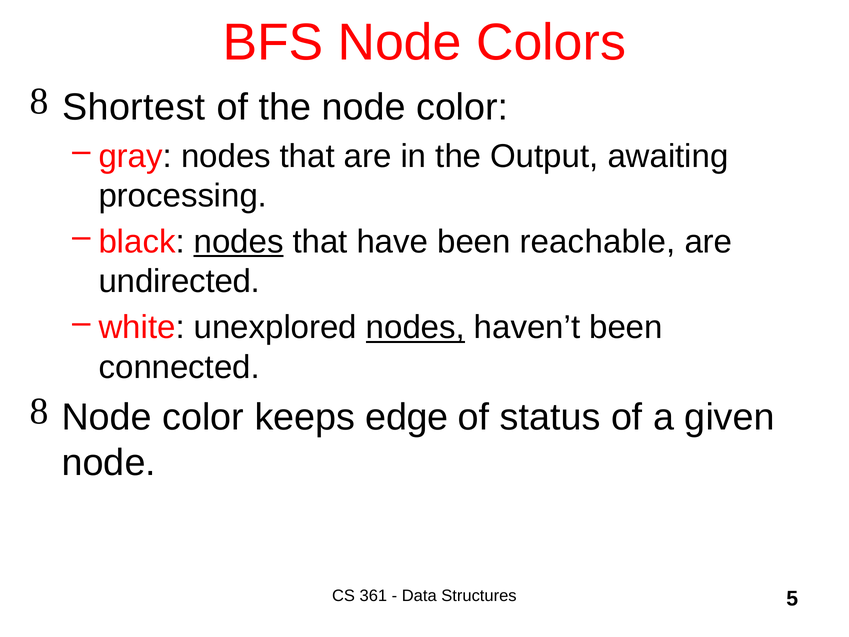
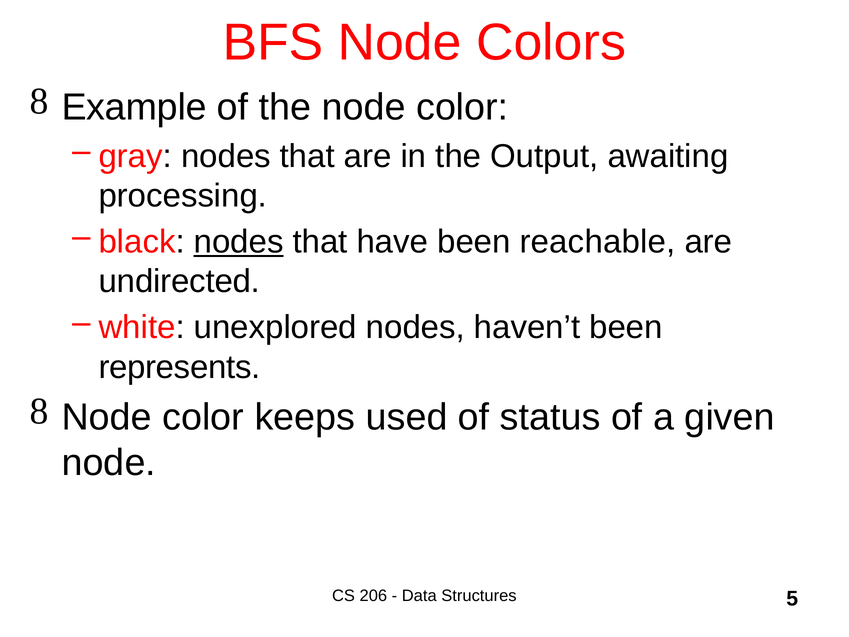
Shortest: Shortest -> Example
nodes at (415, 327) underline: present -> none
connected: connected -> represents
edge: edge -> used
361: 361 -> 206
